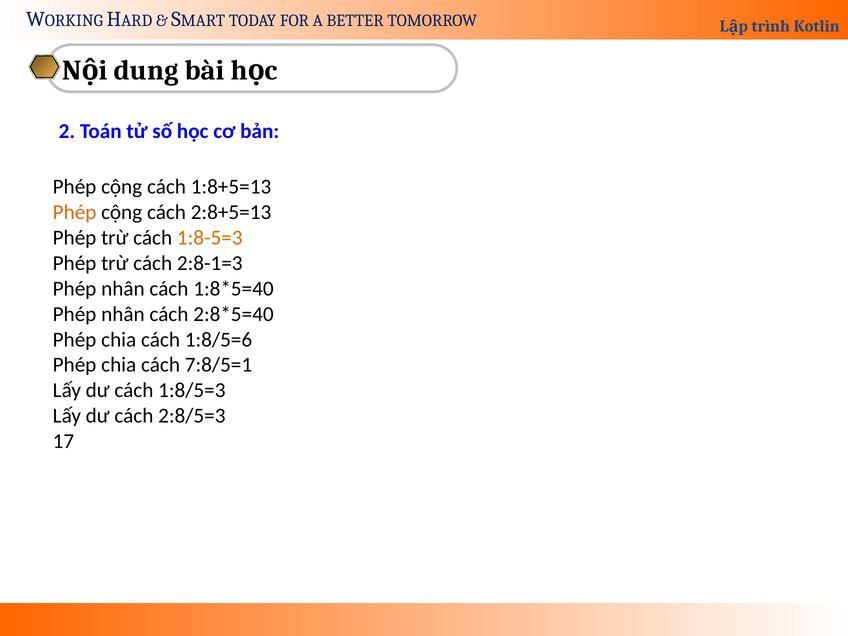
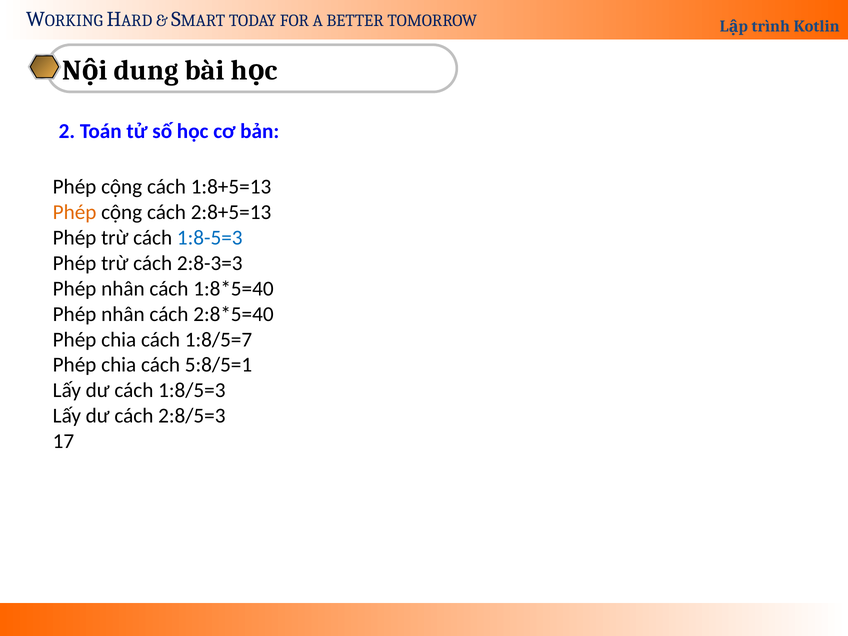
1:8-5=3 colour: orange -> blue
2:8-1=3: 2:8-1=3 -> 2:8-3=3
1:8/5=6: 1:8/5=6 -> 1:8/5=7
7:8/5=1: 7:8/5=1 -> 5:8/5=1
